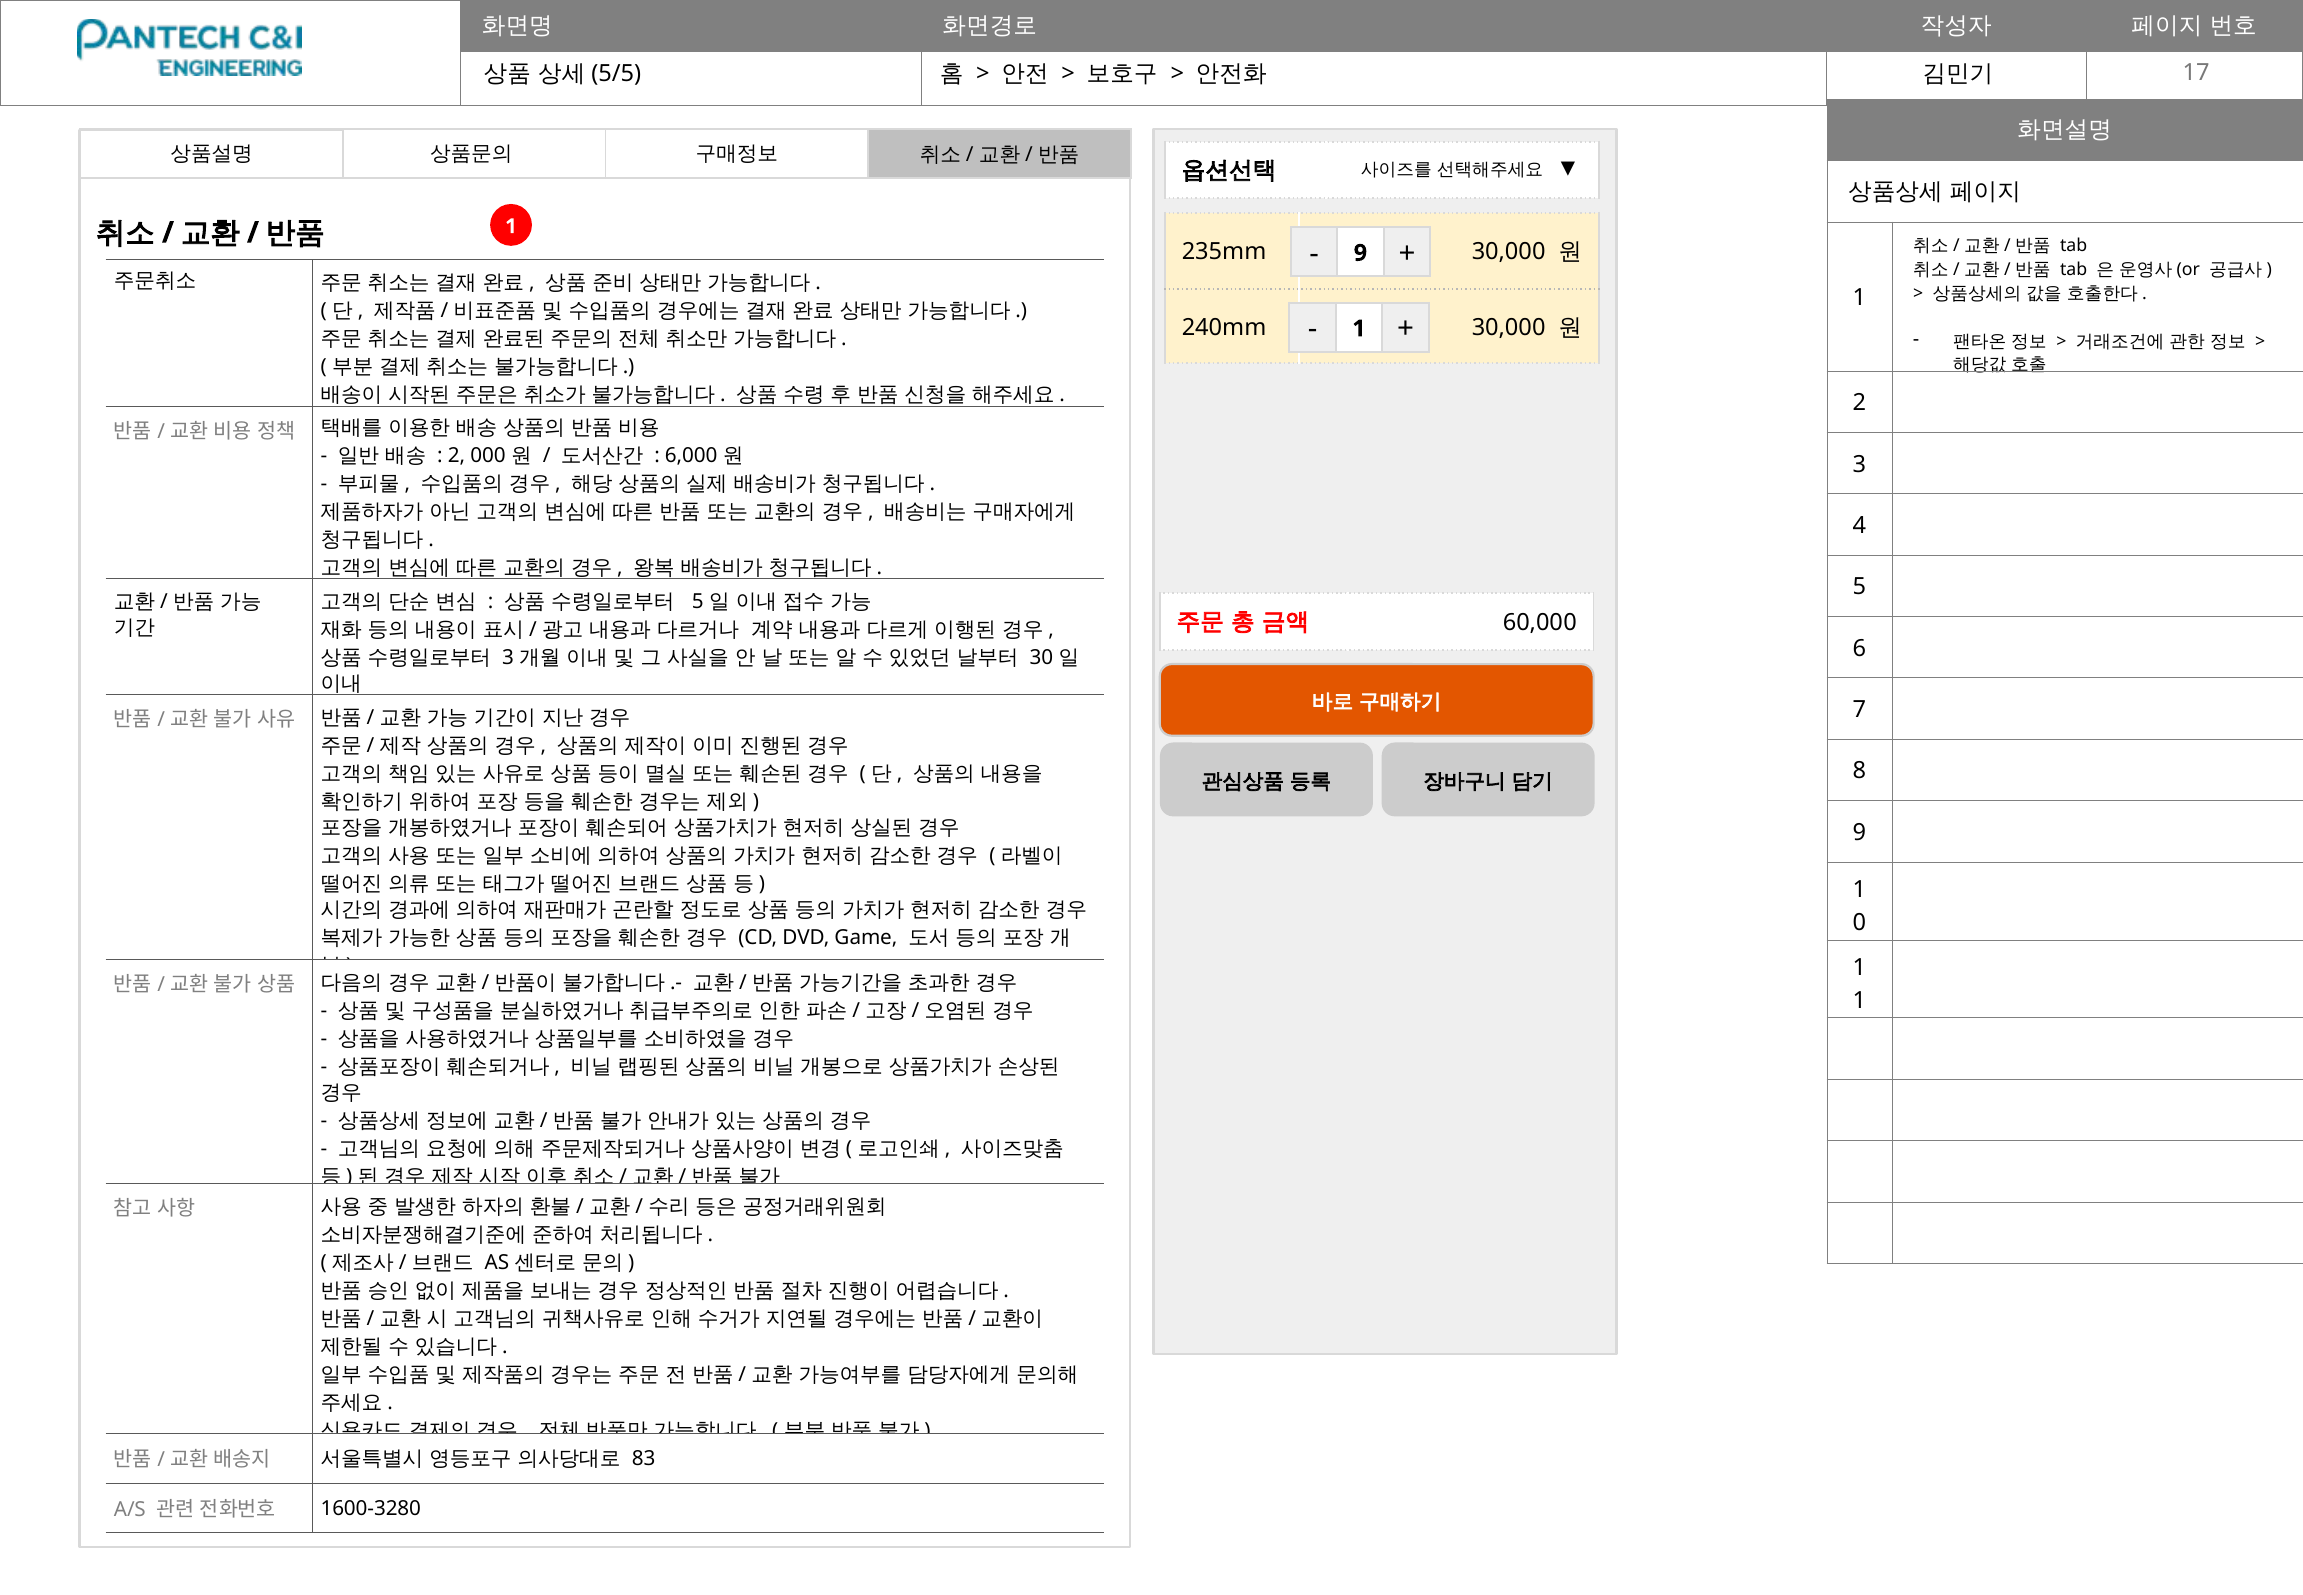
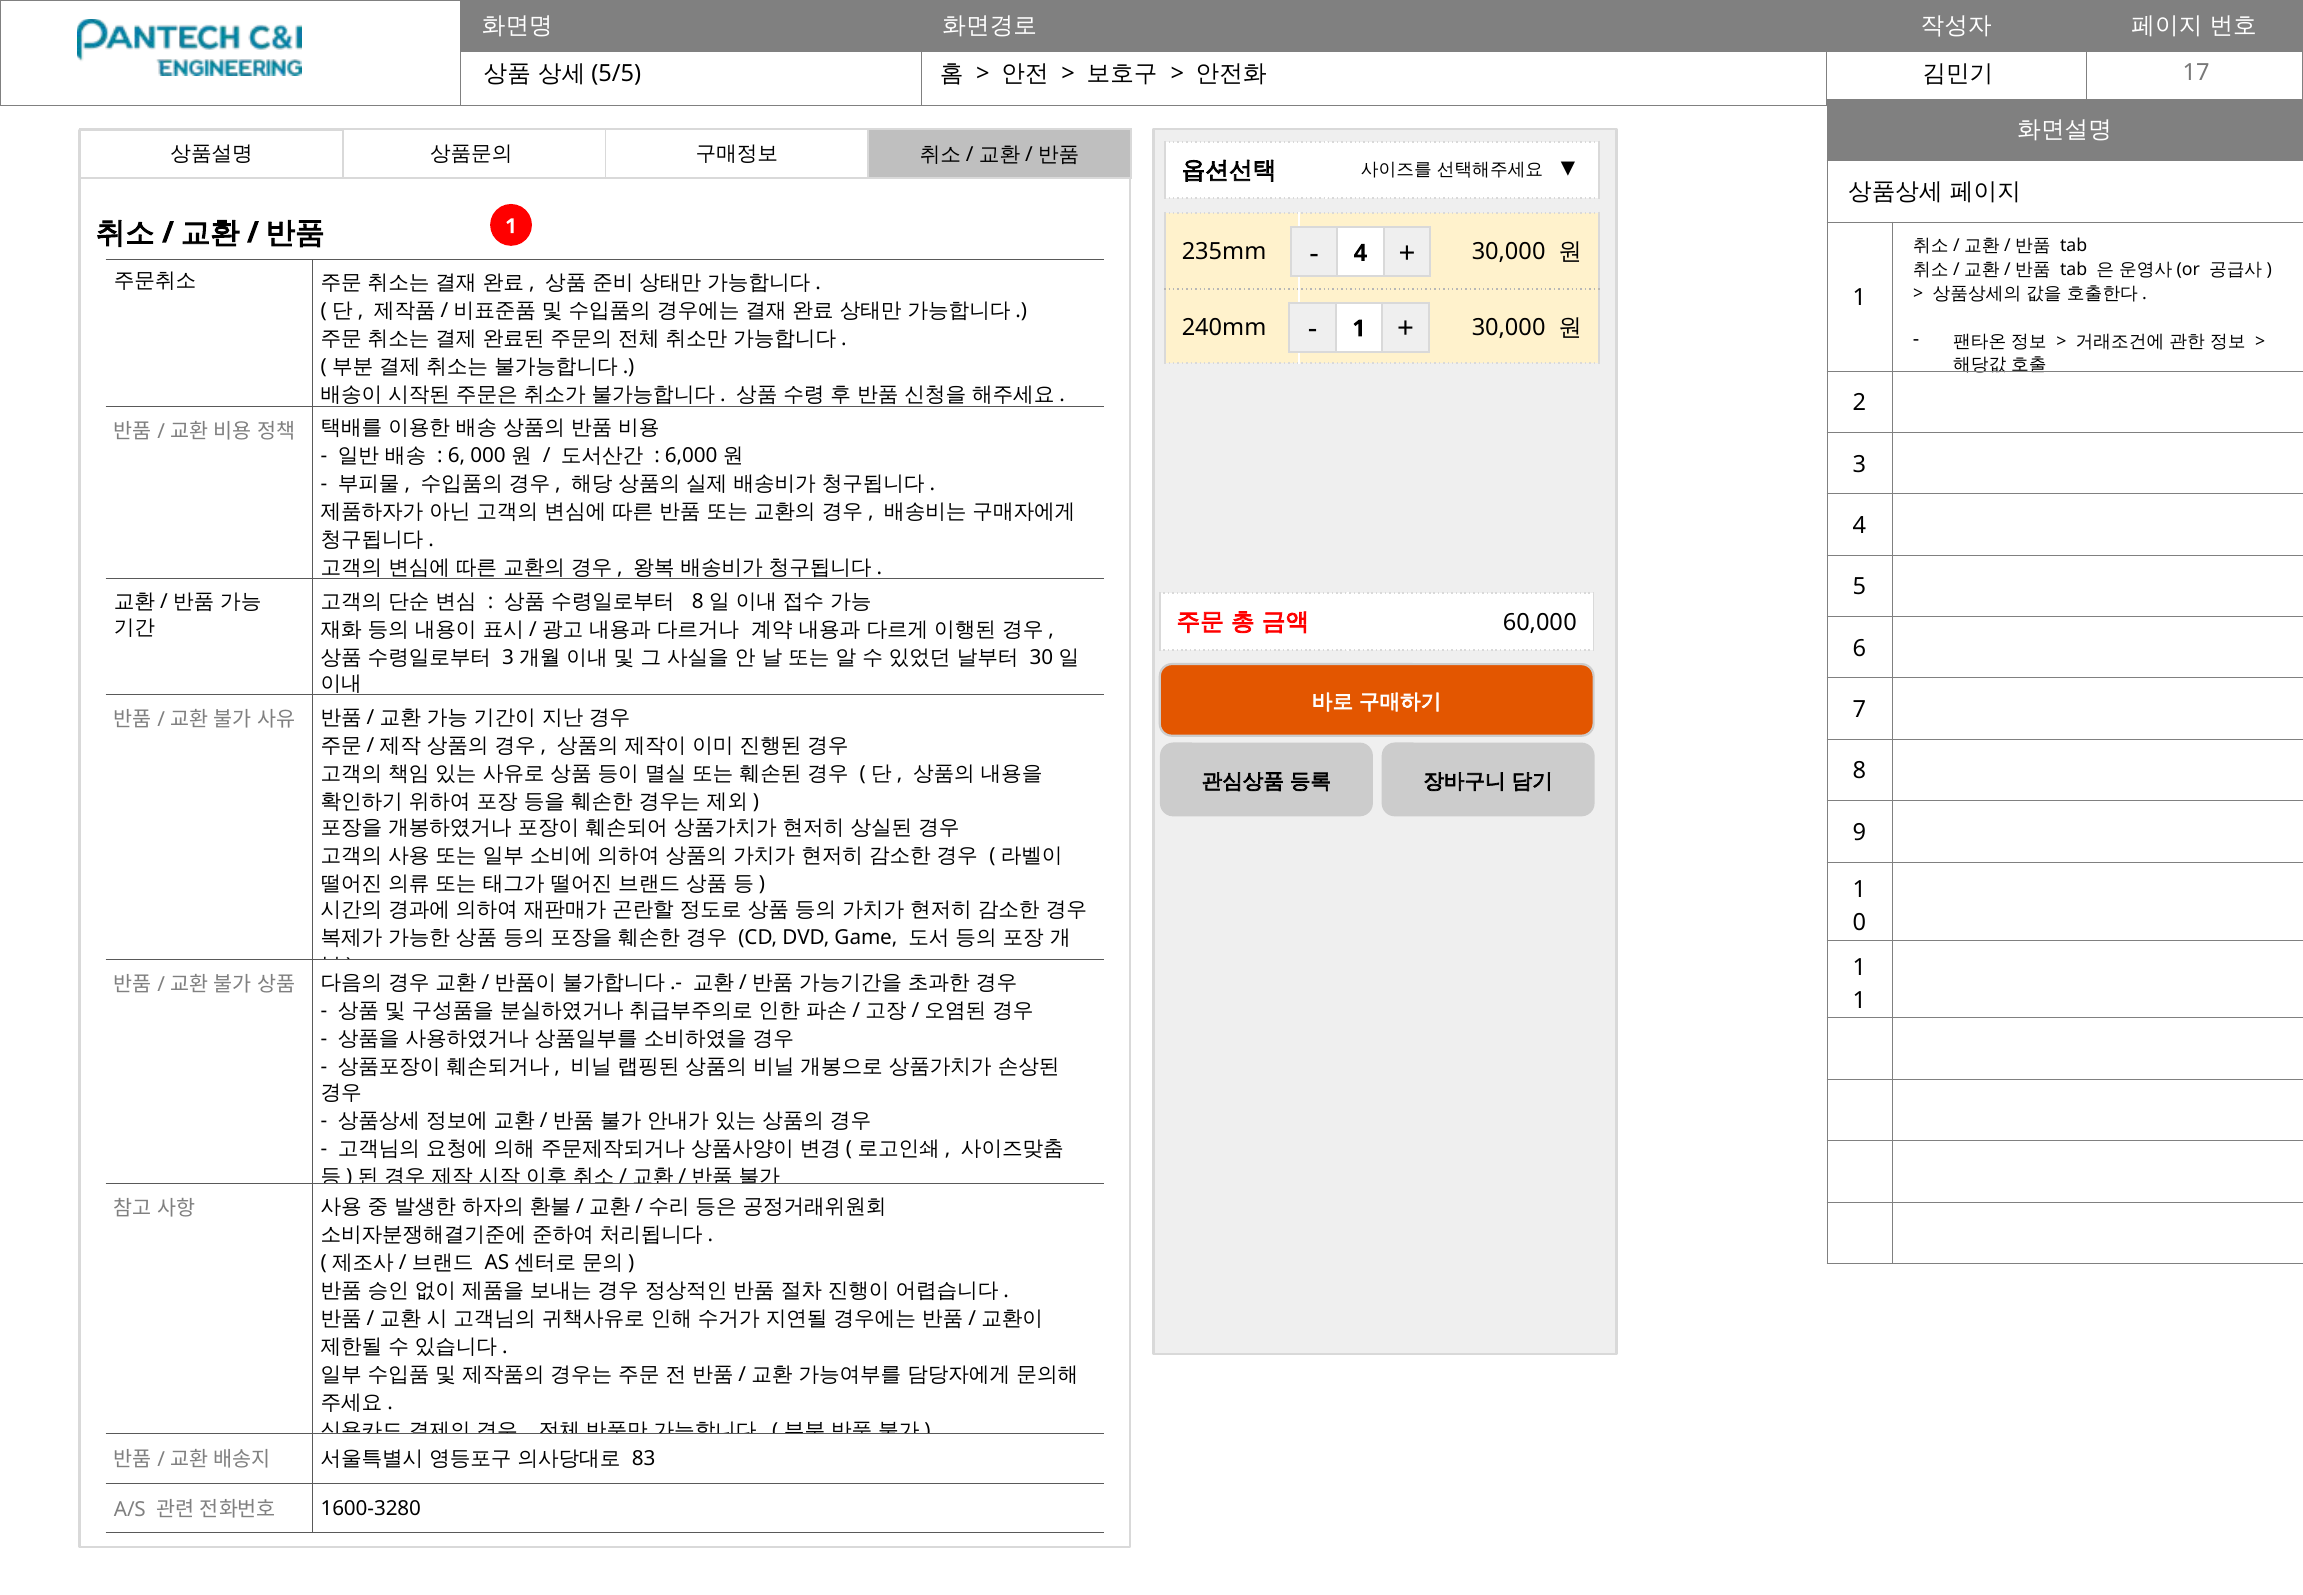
9 at (1360, 253): 9 -> 4
2 at (456, 455): 2 -> 6
5 at (698, 602): 5 -> 8
